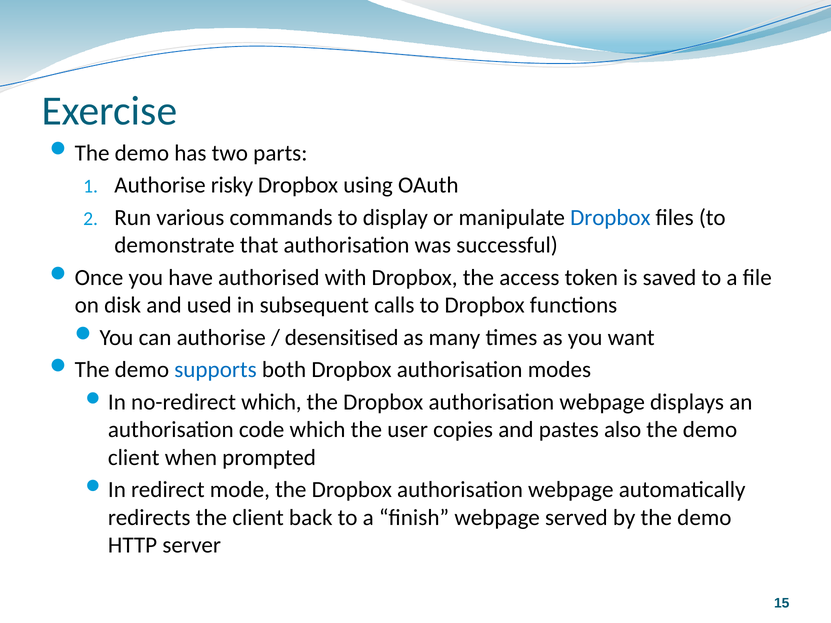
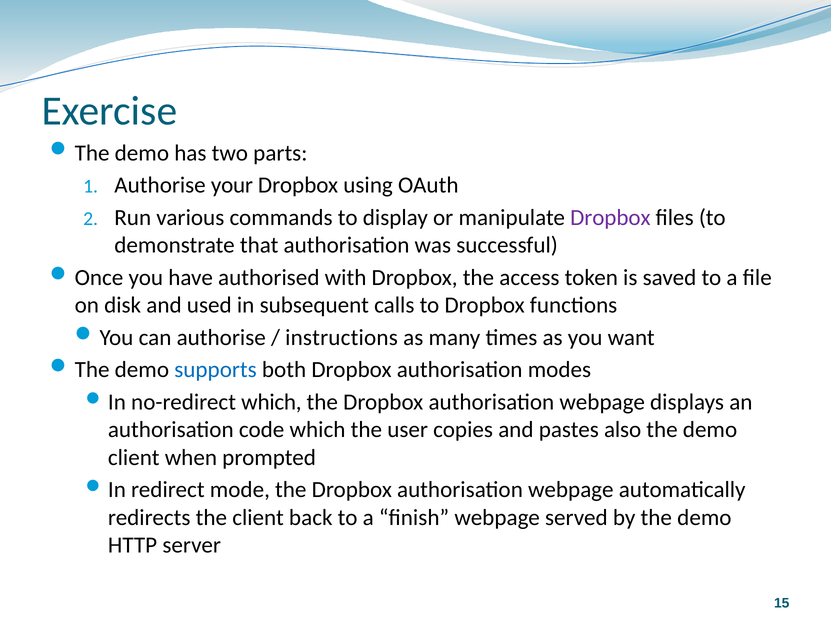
risky: risky -> your
Dropbox at (610, 218) colour: blue -> purple
desensitised: desensitised -> instructions
